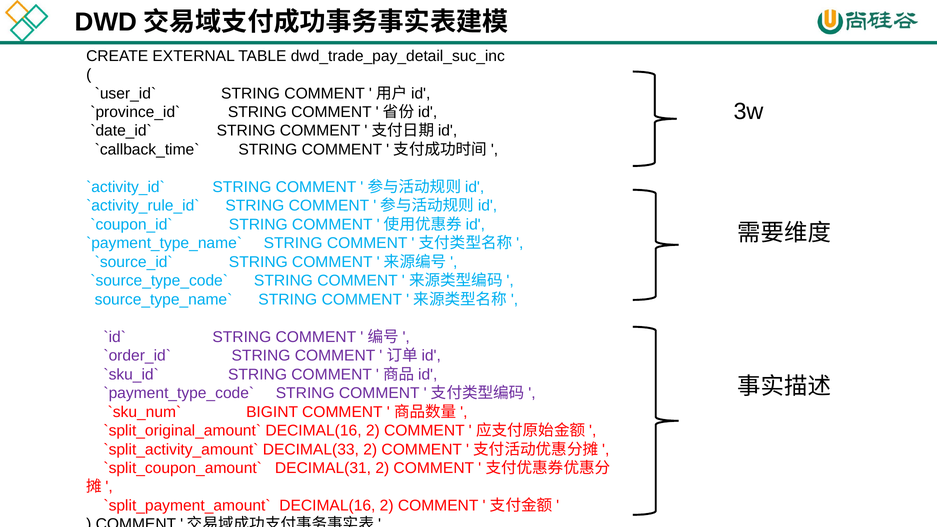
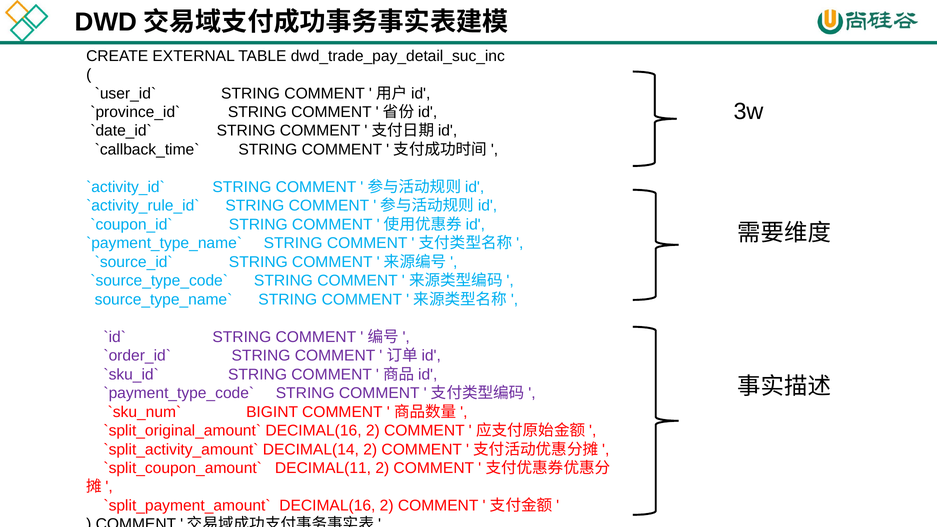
DECIMAL(33: DECIMAL(33 -> DECIMAL(14
DECIMAL(31: DECIMAL(31 -> DECIMAL(11
